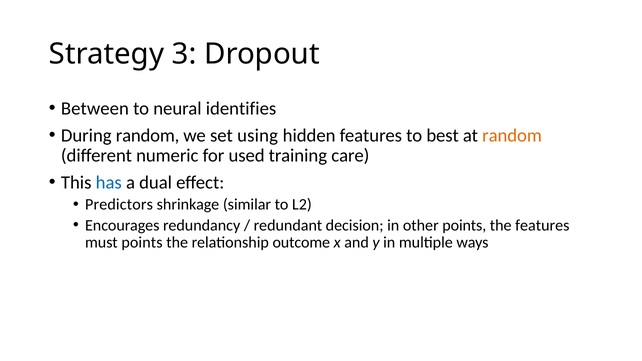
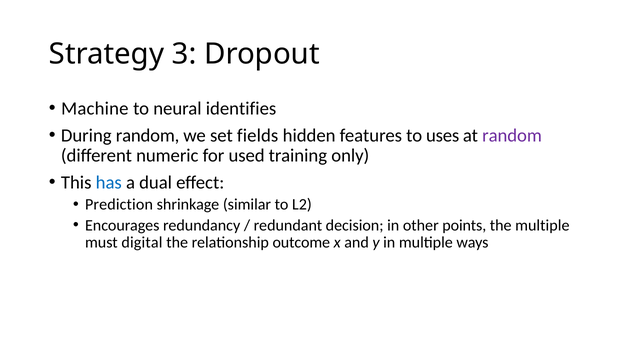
Between: Between -> Machine
using: using -> fields
best: best -> uses
random at (512, 135) colour: orange -> purple
care: care -> only
Predictors: Predictors -> Prediction
the features: features -> multiple
must points: points -> digital
